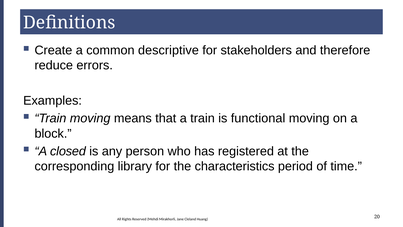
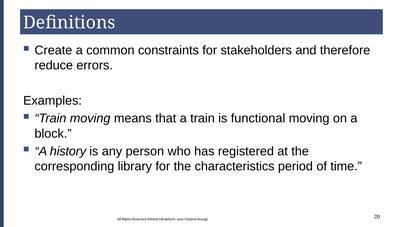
descriptive: descriptive -> constraints
closed: closed -> history
